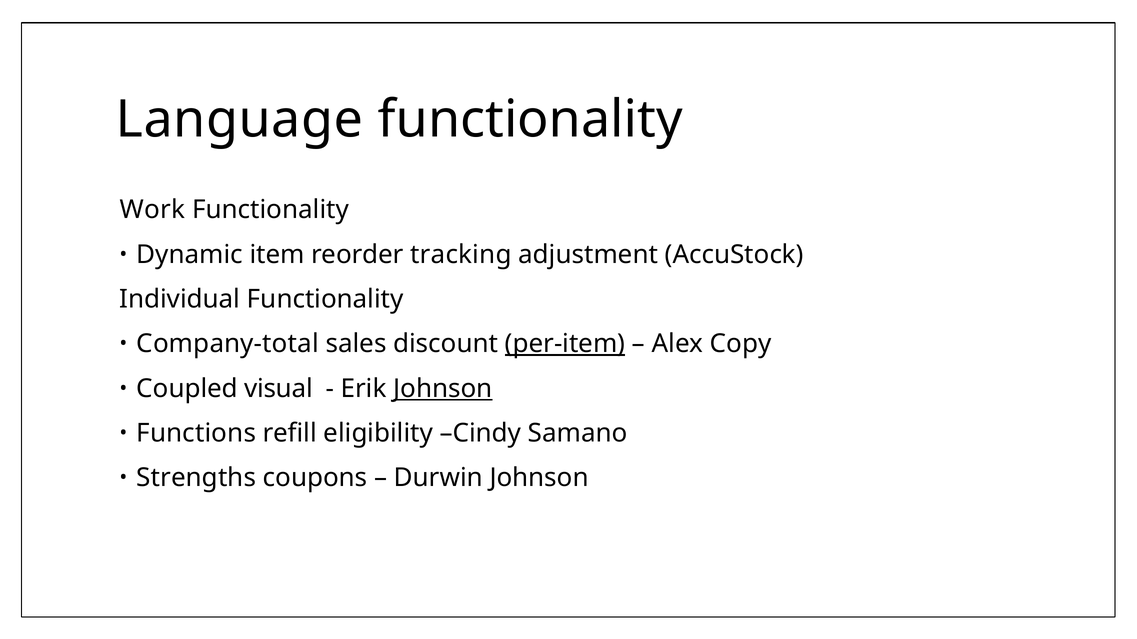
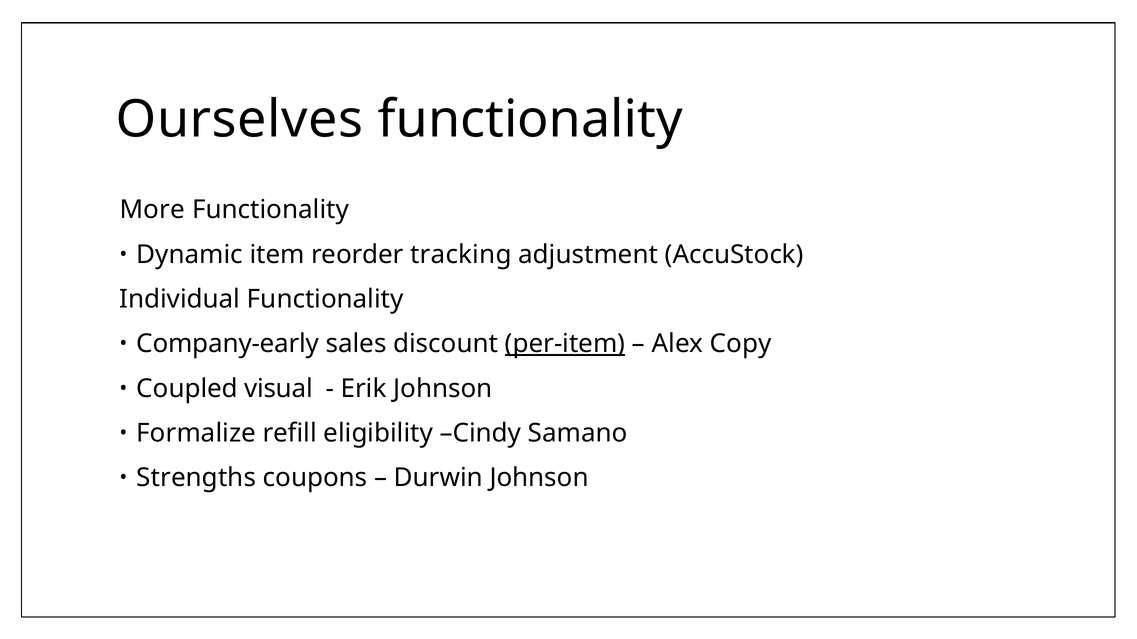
Language: Language -> Ourselves
Work: Work -> More
Company-total: Company-total -> Company-early
Johnson at (443, 389) underline: present -> none
Functions: Functions -> Formalize
